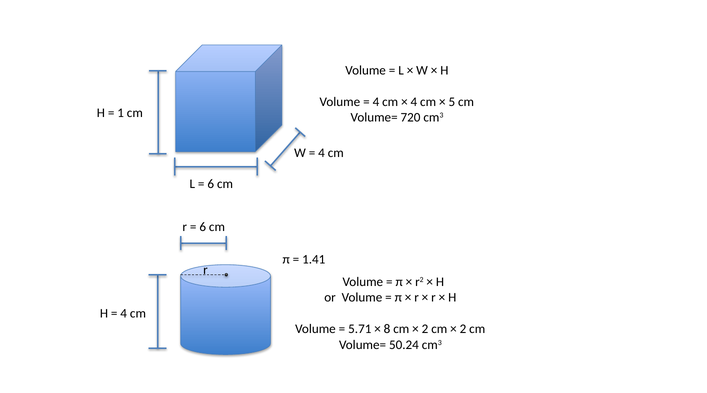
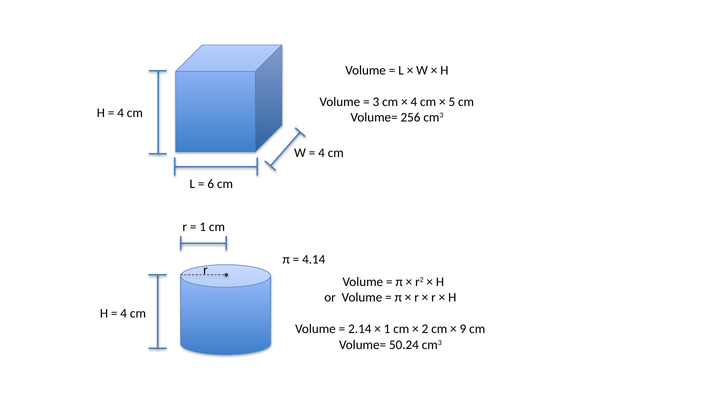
4 at (376, 102): 4 -> 3
1 at (121, 113): 1 -> 4
720: 720 -> 256
6 at (203, 227): 6 -> 1
1.41: 1.41 -> 4.14
5.71: 5.71 -> 2.14
8 at (387, 329): 8 -> 1
2 at (463, 329): 2 -> 9
